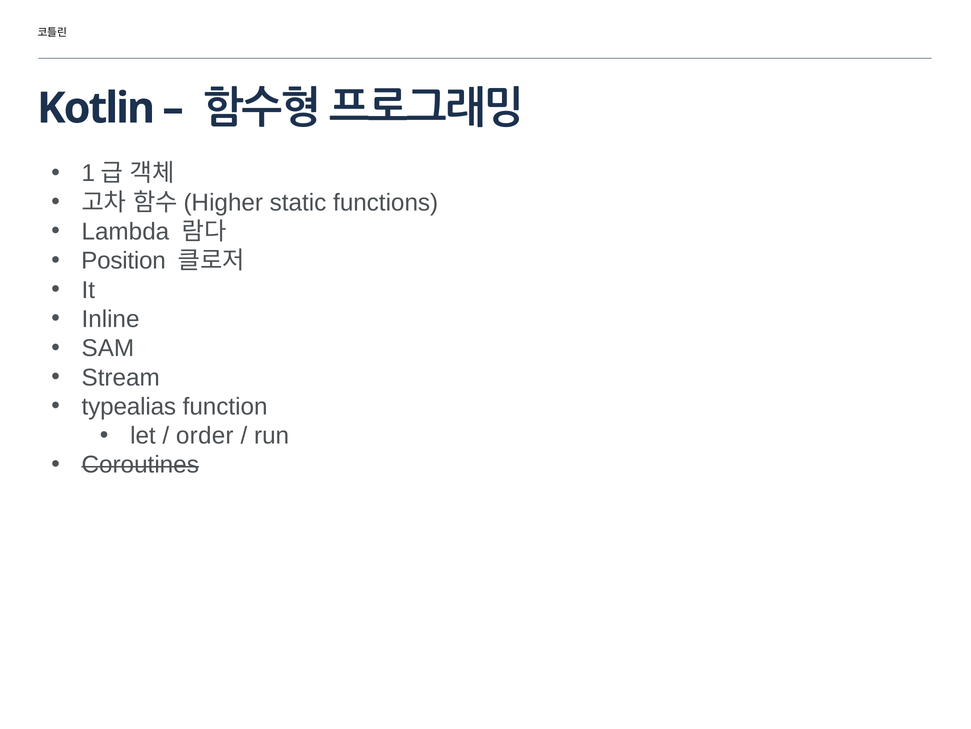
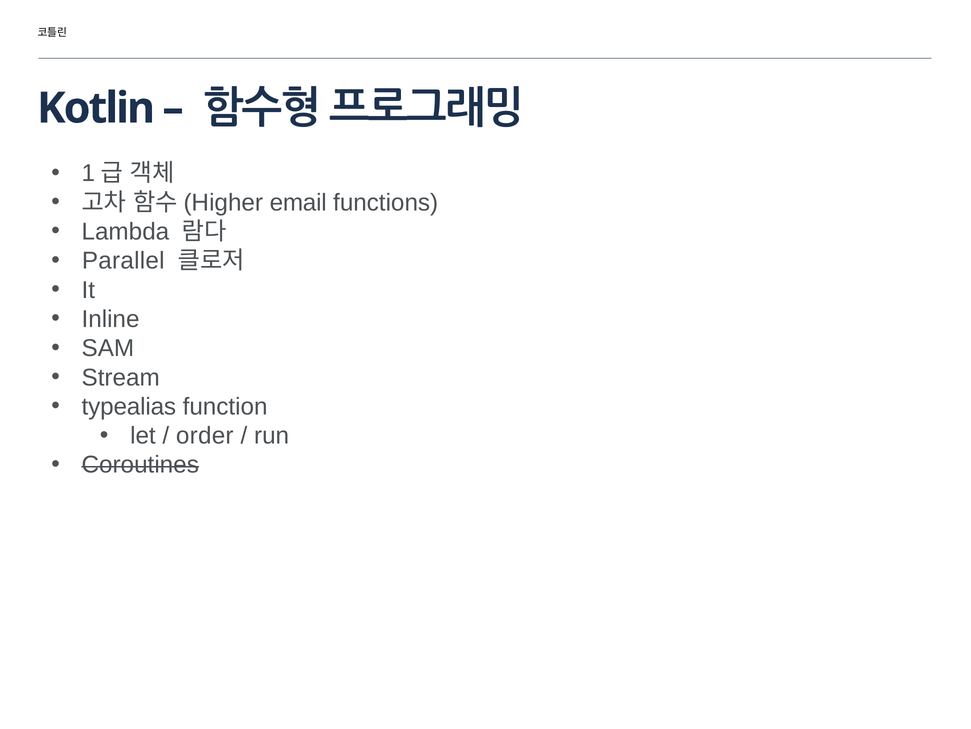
static: static -> email
Position: Position -> Parallel
